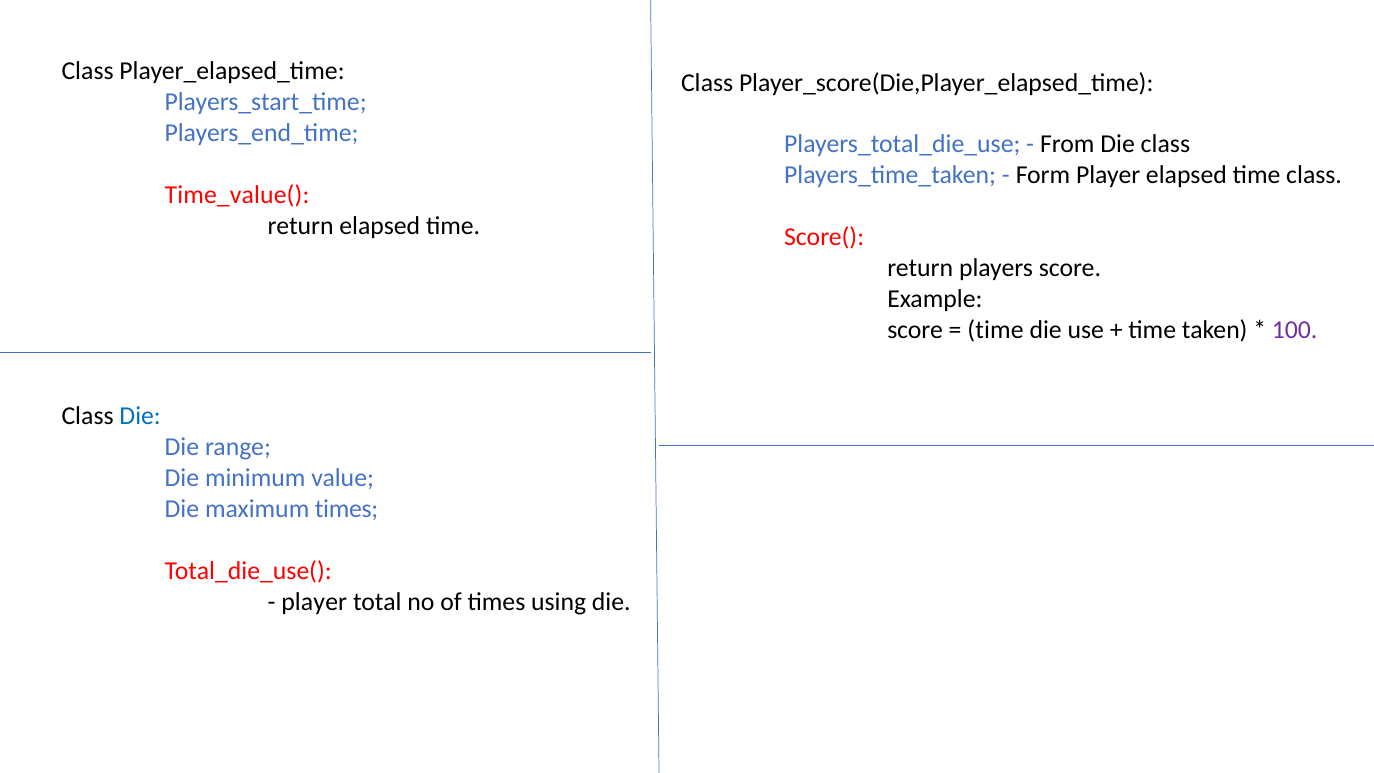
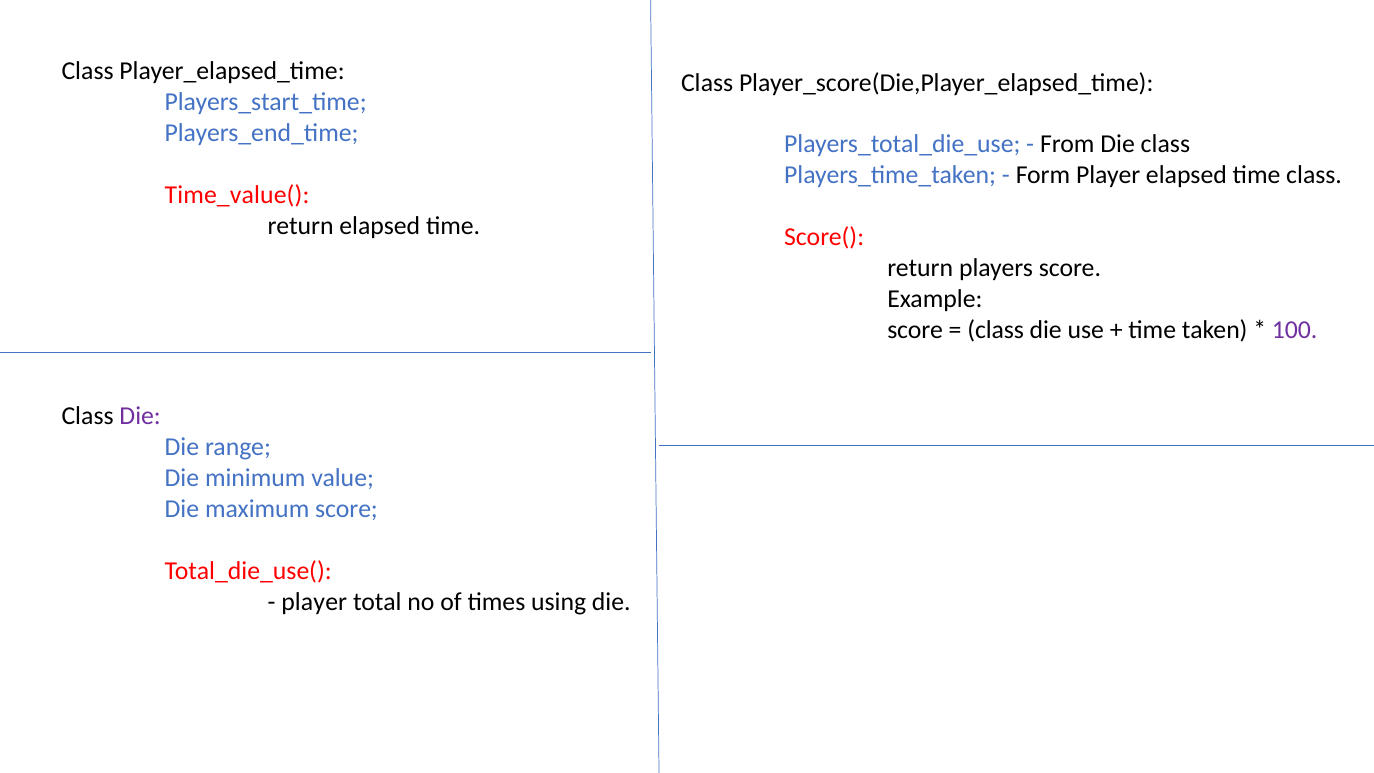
time at (996, 330): time -> class
Die at (140, 416) colour: blue -> purple
maximum times: times -> score
